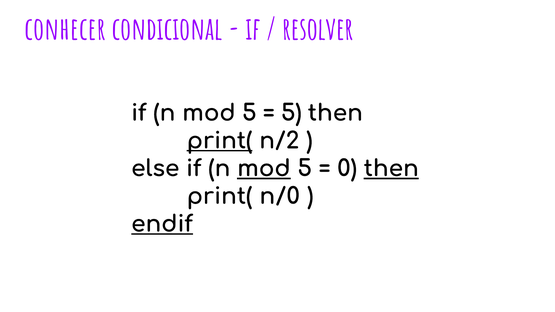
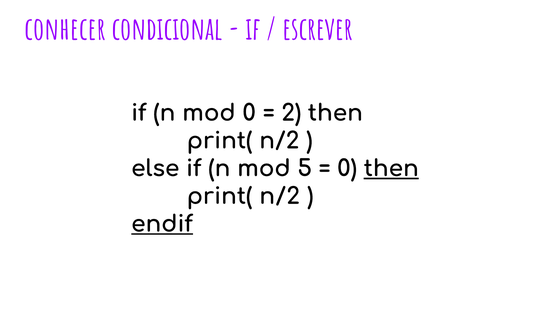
resolver: resolver -> escrever
5 at (249, 113): 5 -> 0
5 at (291, 113): 5 -> 2
print( at (220, 141) underline: present -> none
mod at (264, 169) underline: present -> none
n/0 at (280, 196): n/0 -> n/2
